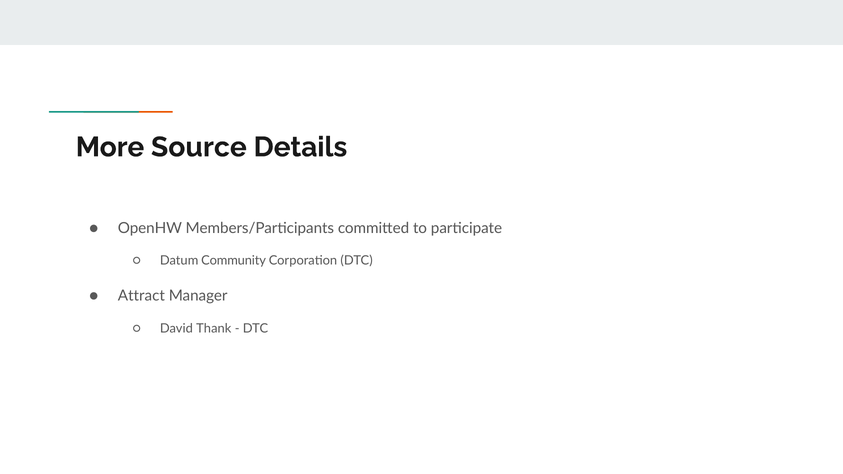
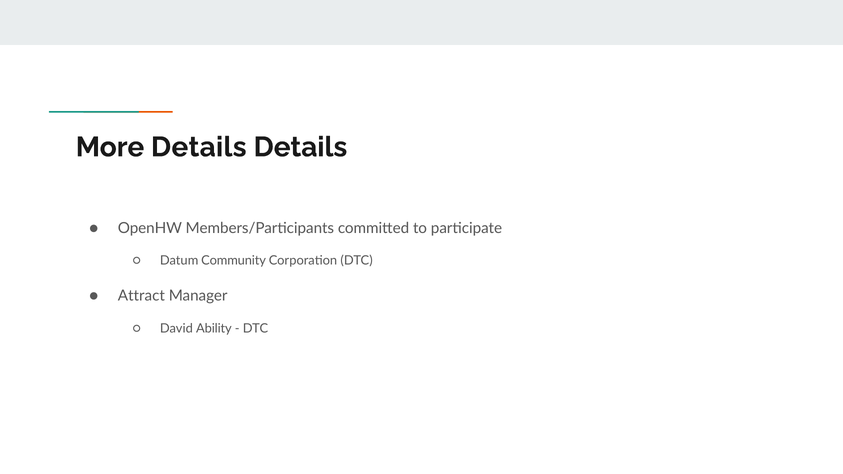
More Source: Source -> Details
Thank: Thank -> Ability
